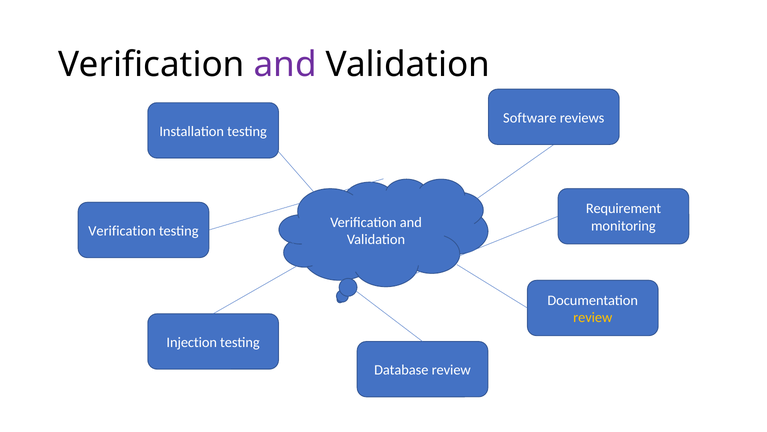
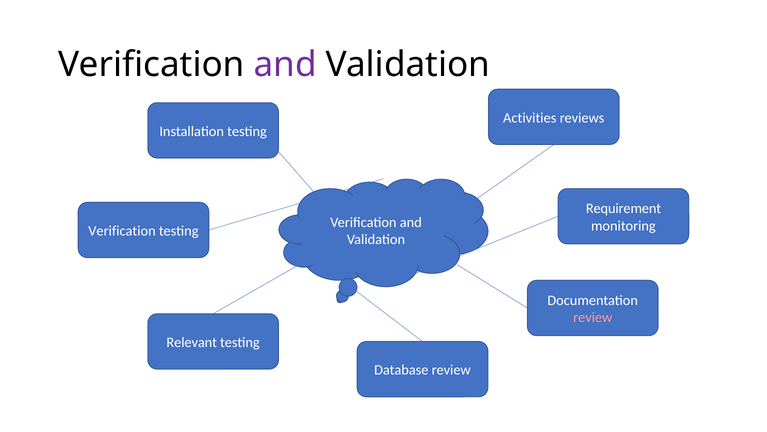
Software: Software -> Activities
review at (593, 317) colour: yellow -> pink
Injection: Injection -> Relevant
